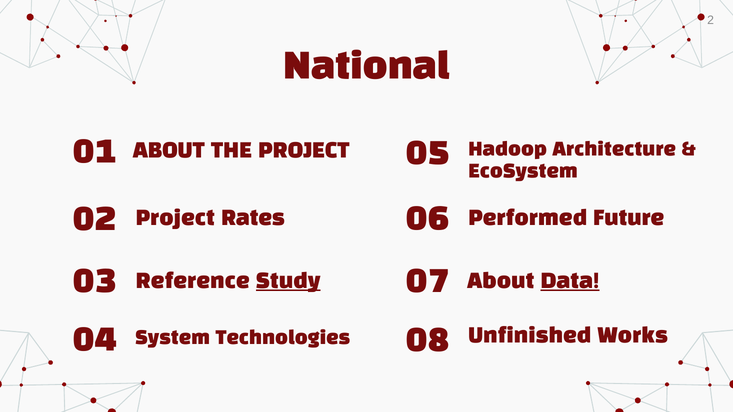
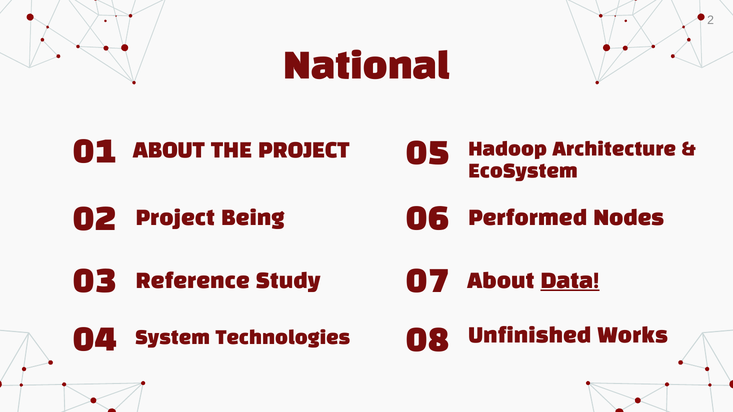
Rates: Rates -> Being
Future: Future -> Nodes
Study underline: present -> none
